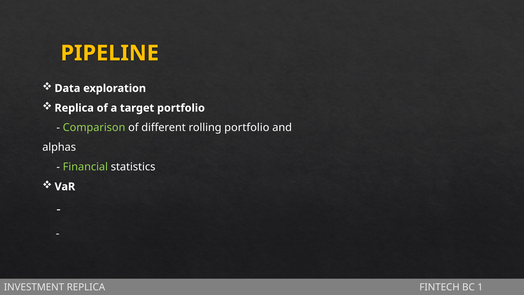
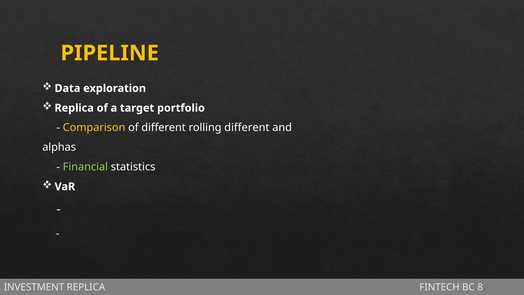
Comparison colour: light green -> yellow
rolling portfolio: portfolio -> different
1: 1 -> 8
